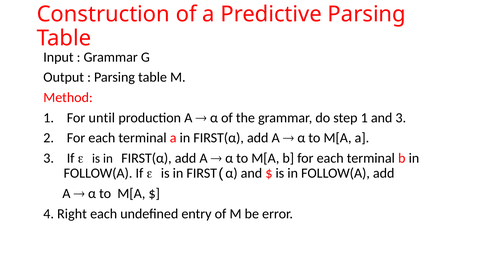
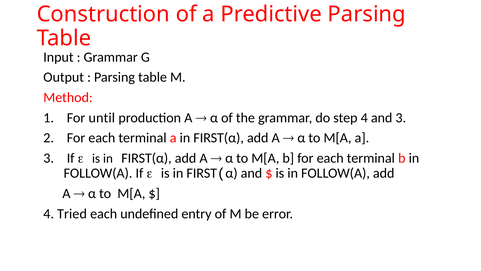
step 1: 1 -> 4
Right: Right -> Tried
